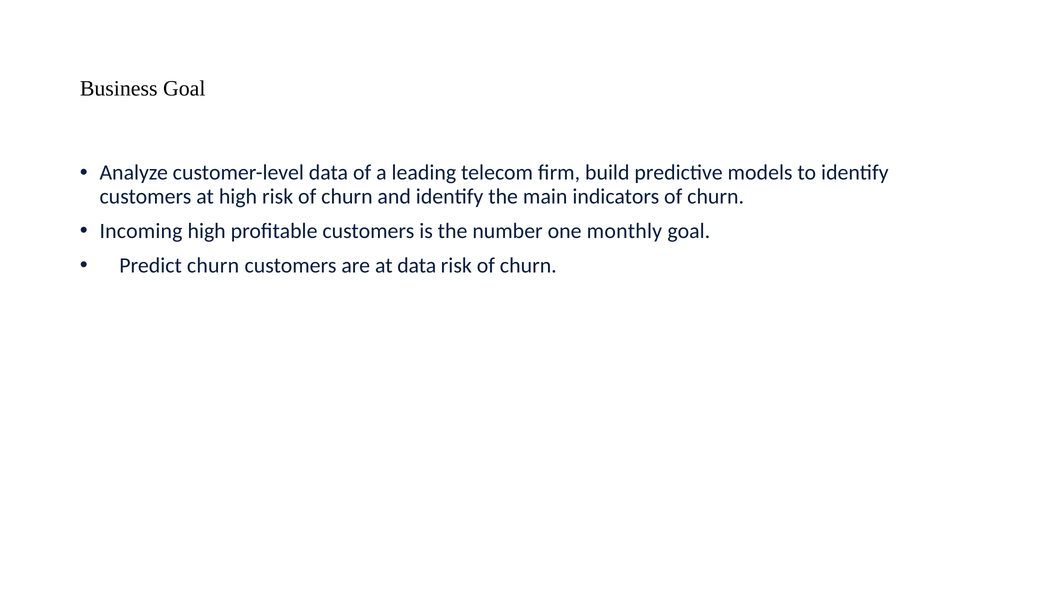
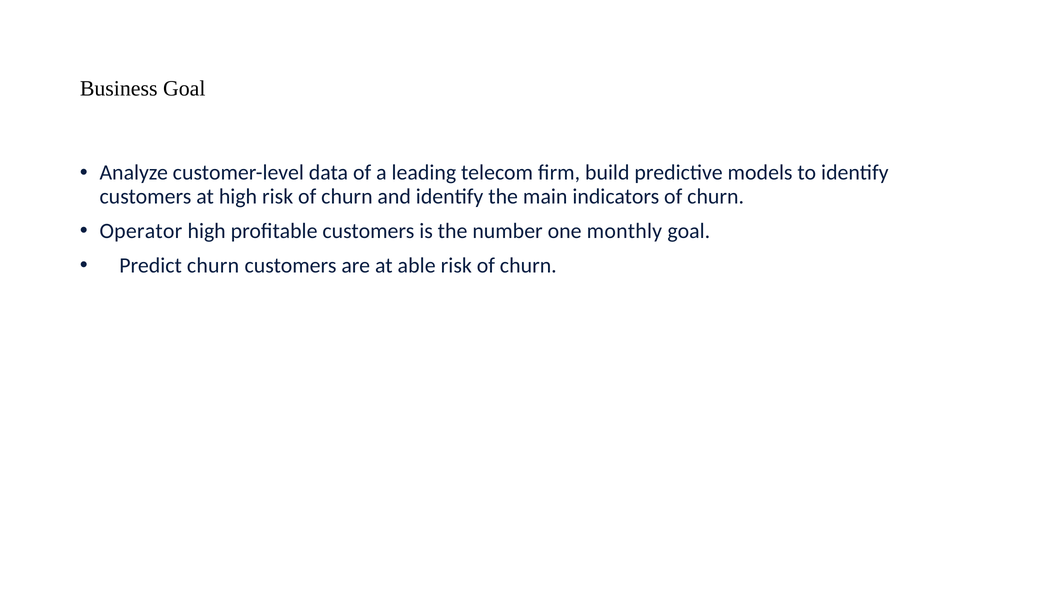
Incoming: Incoming -> Operator
at data: data -> able
